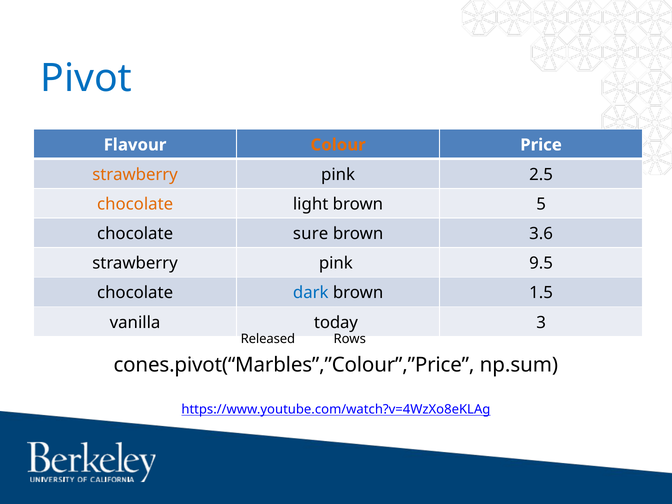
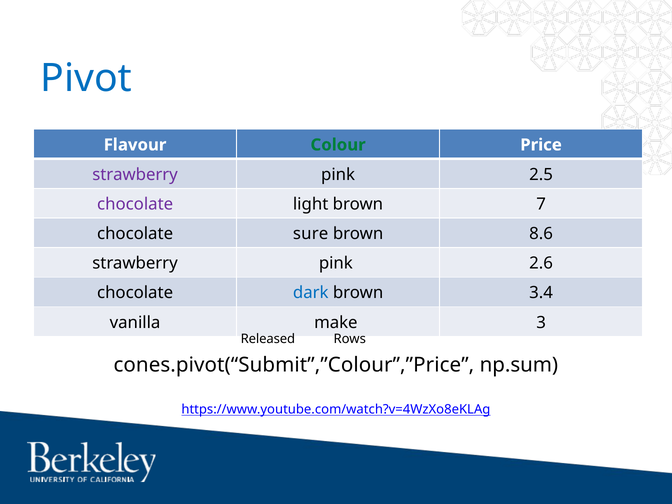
Colour colour: orange -> green
strawberry at (135, 174) colour: orange -> purple
chocolate at (135, 204) colour: orange -> purple
5: 5 -> 7
3.6: 3.6 -> 8.6
9.5: 9.5 -> 2.6
1.5: 1.5 -> 3.4
today: today -> make
cones.pivot(“Marbles”,”Colour”,”Price: cones.pivot(“Marbles”,”Colour”,”Price -> cones.pivot(“Submit”,”Colour”,”Price
